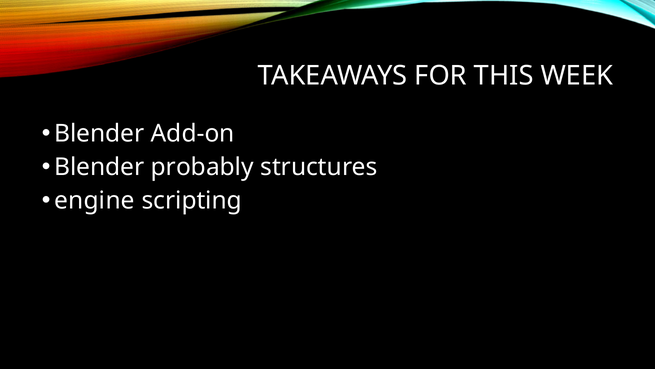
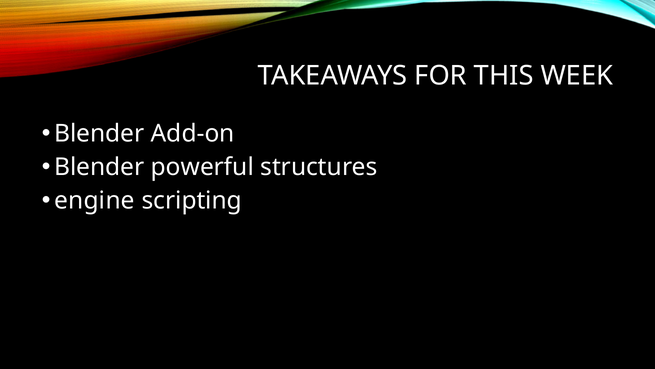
probably: probably -> powerful
